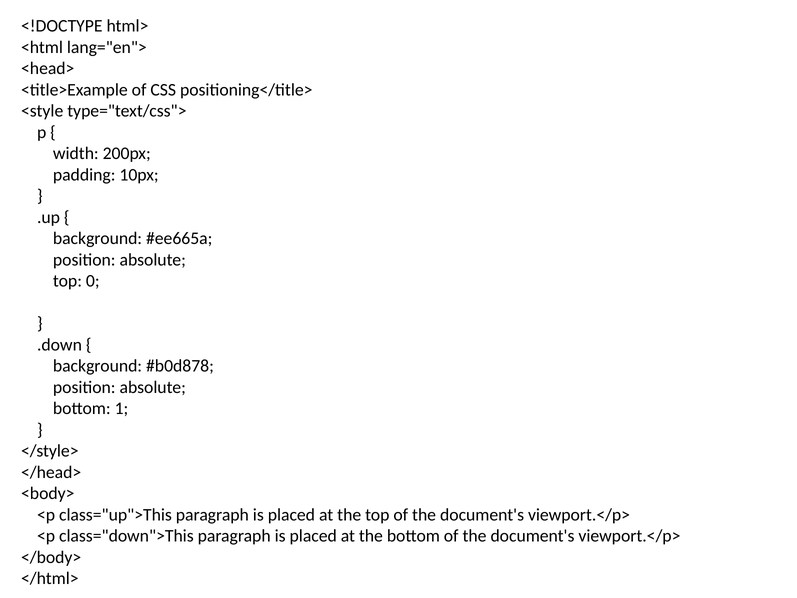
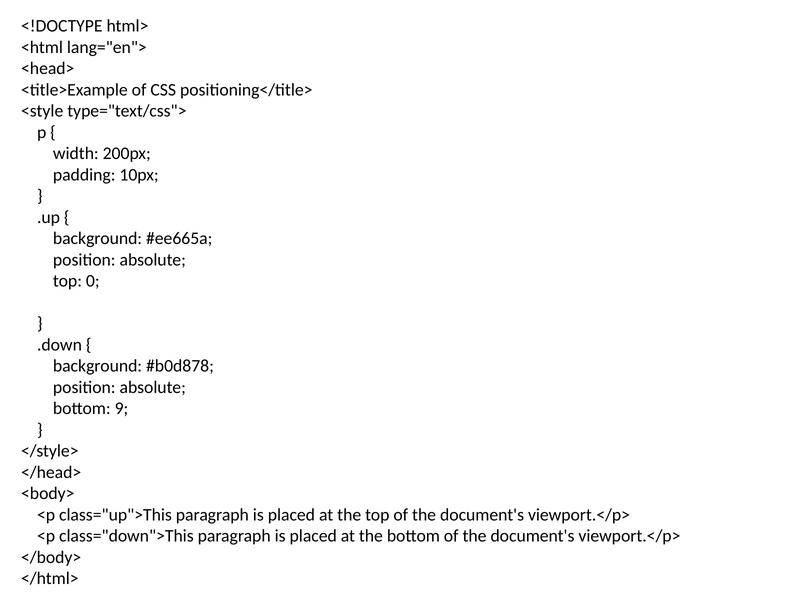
1: 1 -> 9
